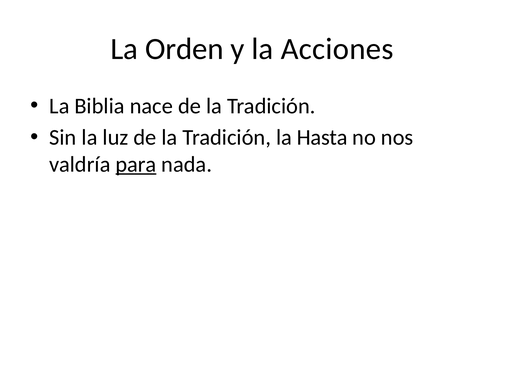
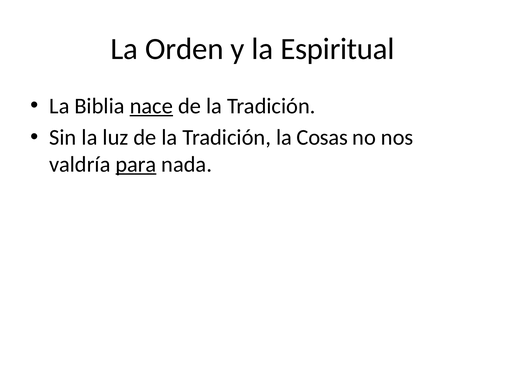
Acciones: Acciones -> Espiritual
nace underline: none -> present
Hasta: Hasta -> Cosas
